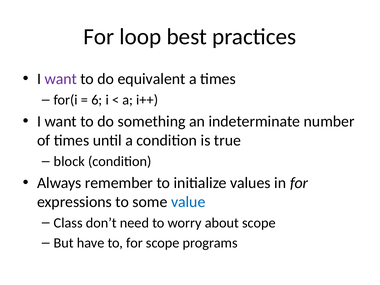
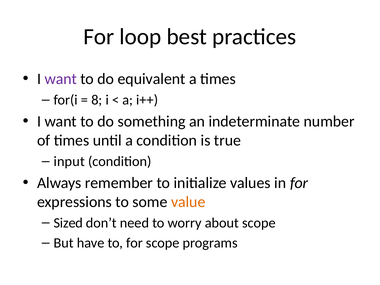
6: 6 -> 8
block: block -> input
value colour: blue -> orange
Class: Class -> Sized
